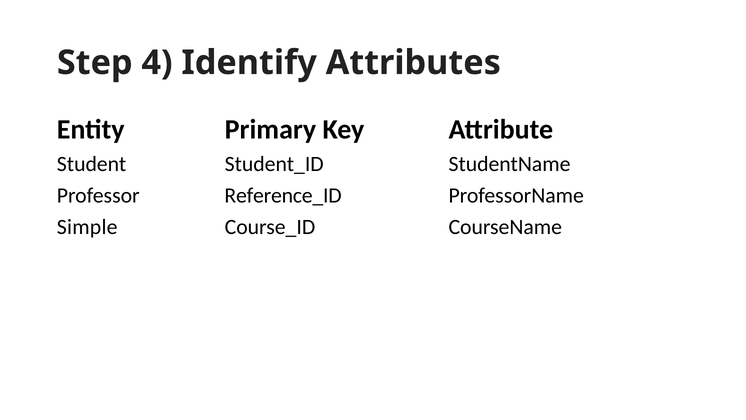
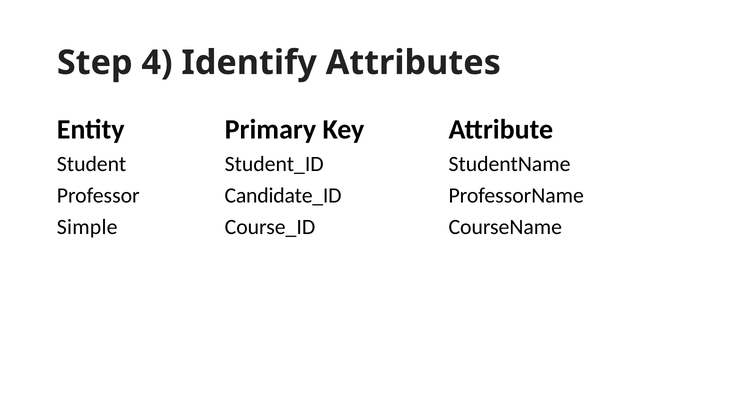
Reference_ID: Reference_ID -> Candidate_ID
